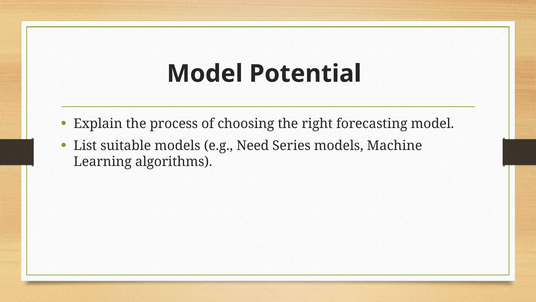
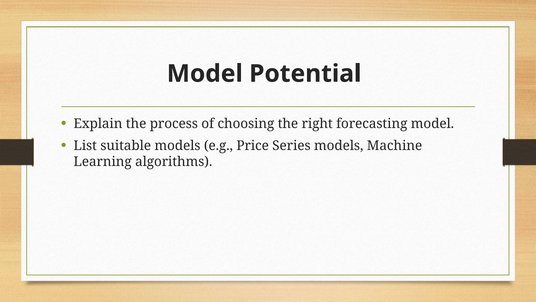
Need: Need -> Price
